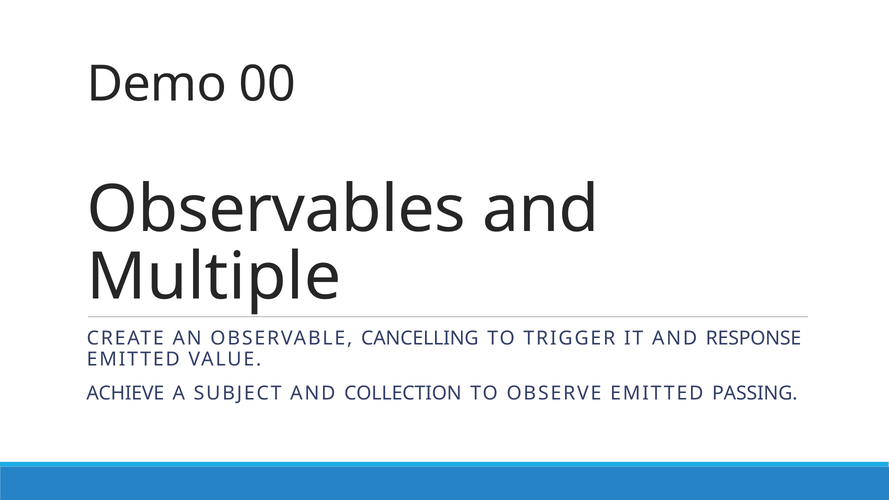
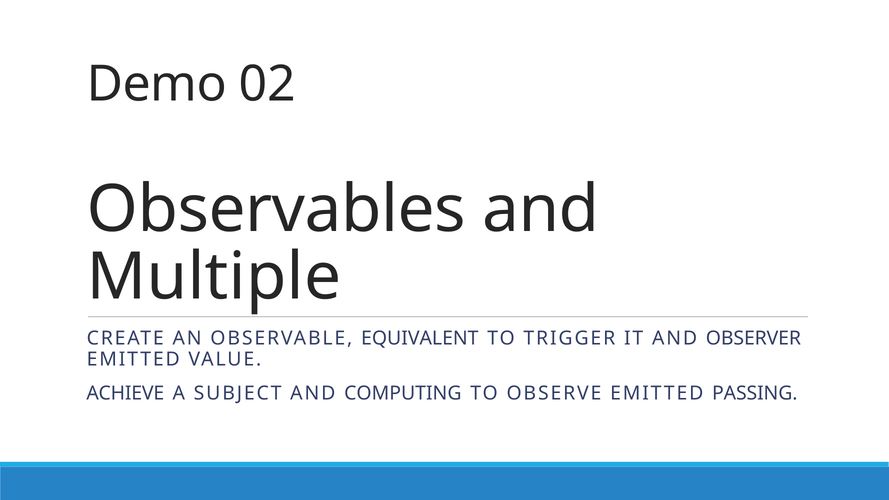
00: 00 -> 02
CANCELLING: CANCELLING -> EQUIVALENT
RESPONSE: RESPONSE -> OBSERVER
COLLECTION: COLLECTION -> COMPUTING
